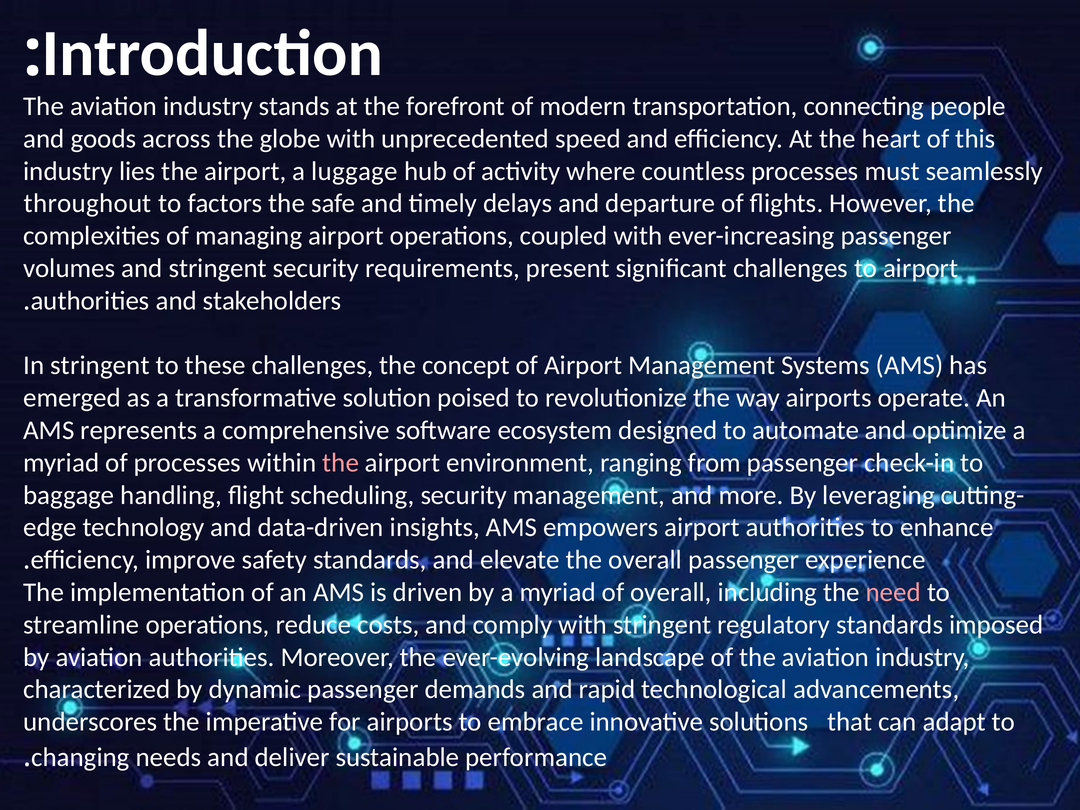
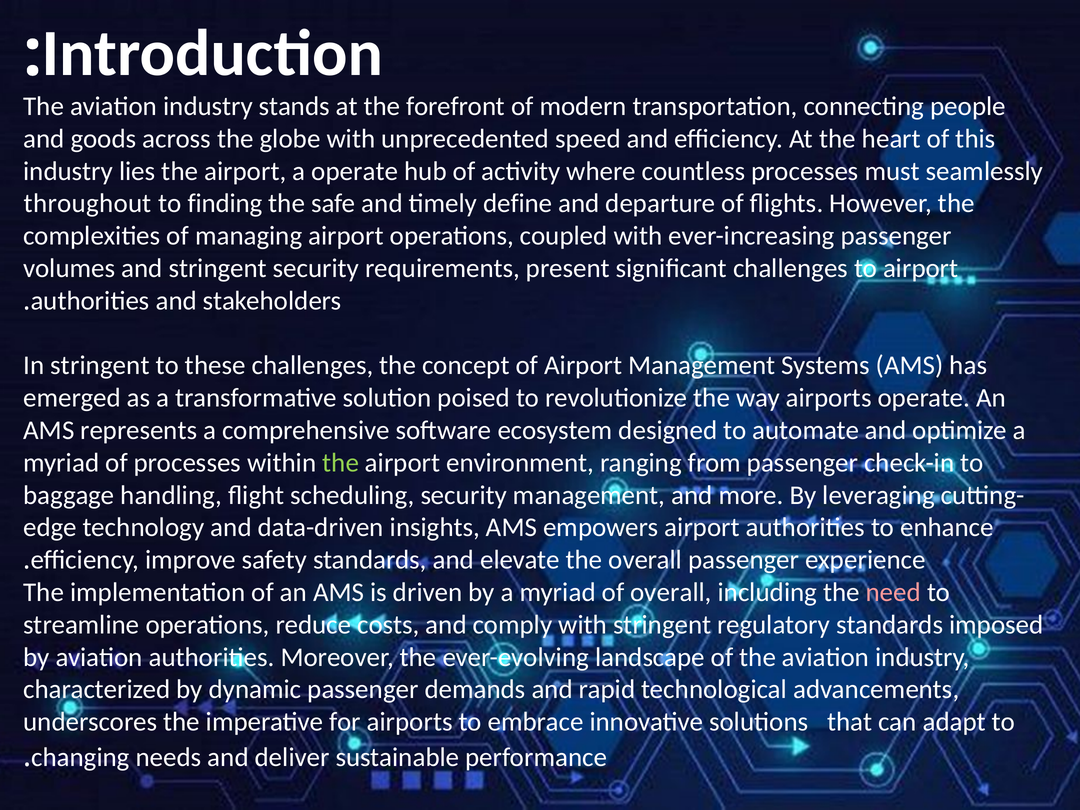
a luggage: luggage -> operate
factors: factors -> finding
delays: delays -> define
the at (341, 463) colour: pink -> light green
